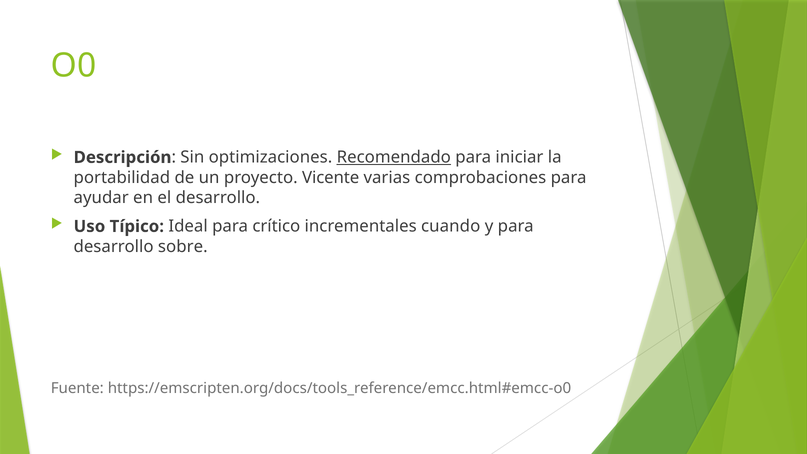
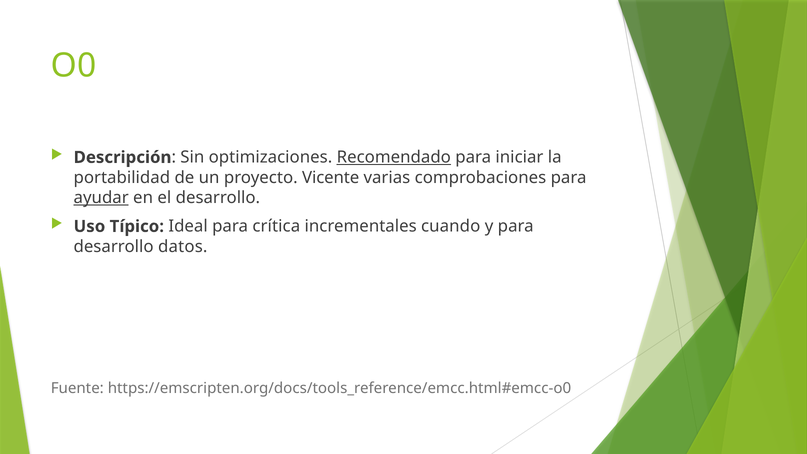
ayudar underline: none -> present
crítico: crítico -> crítica
sobre: sobre -> datos
